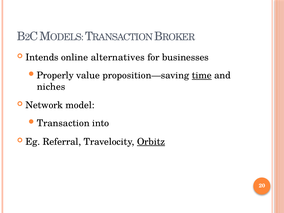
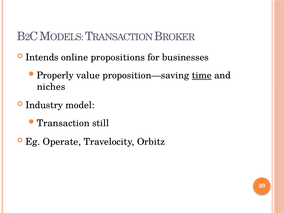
alternatives: alternatives -> propositions
Network: Network -> Industry
into: into -> still
Referral: Referral -> Operate
Orbitz underline: present -> none
